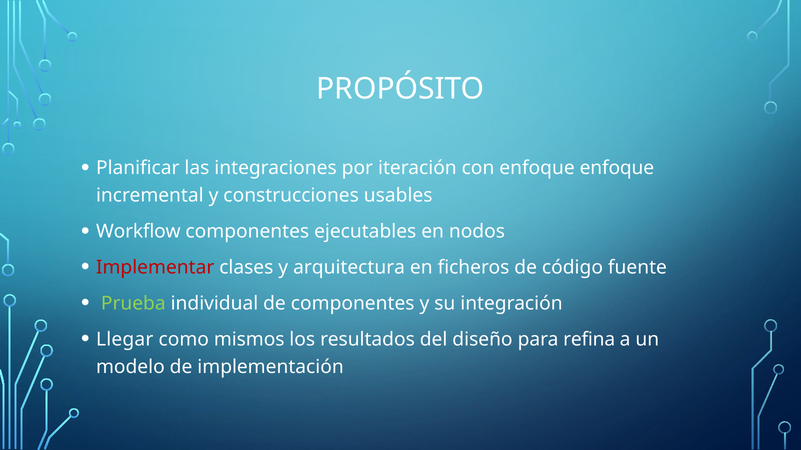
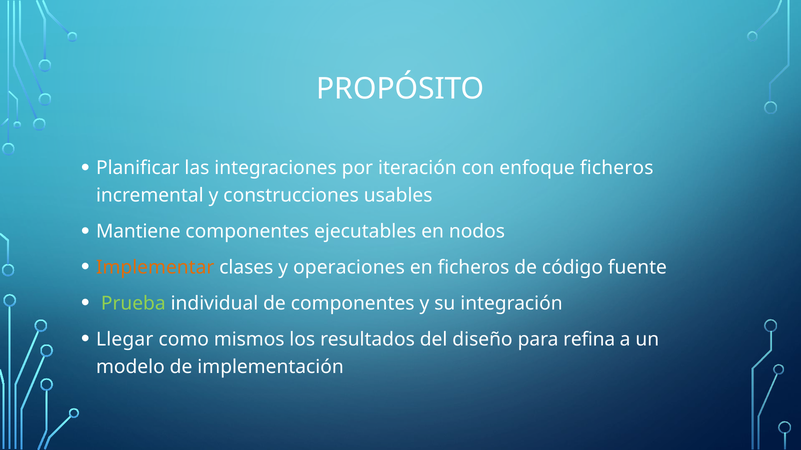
enfoque enfoque: enfoque -> ficheros
Workflow: Workflow -> Mantiene
Implementar colour: red -> orange
arquitectura: arquitectura -> operaciones
